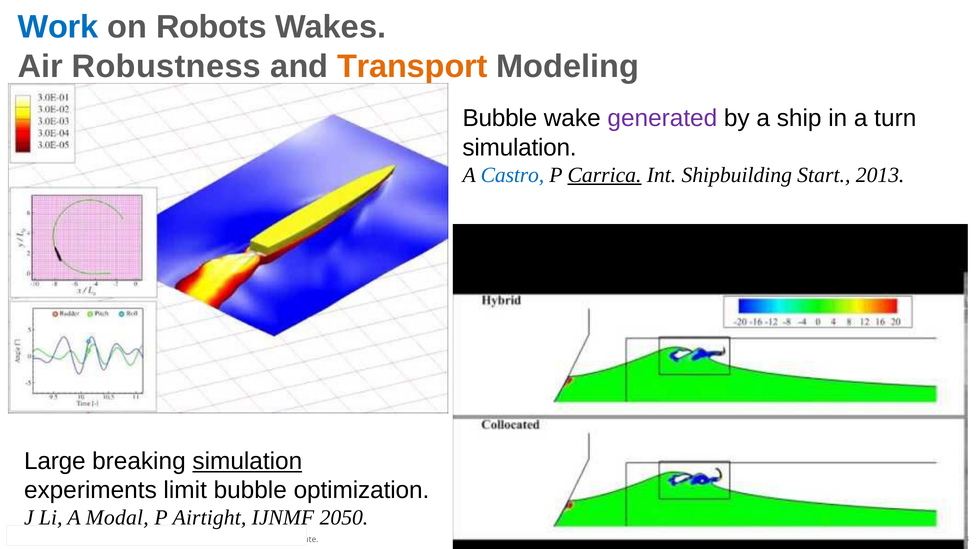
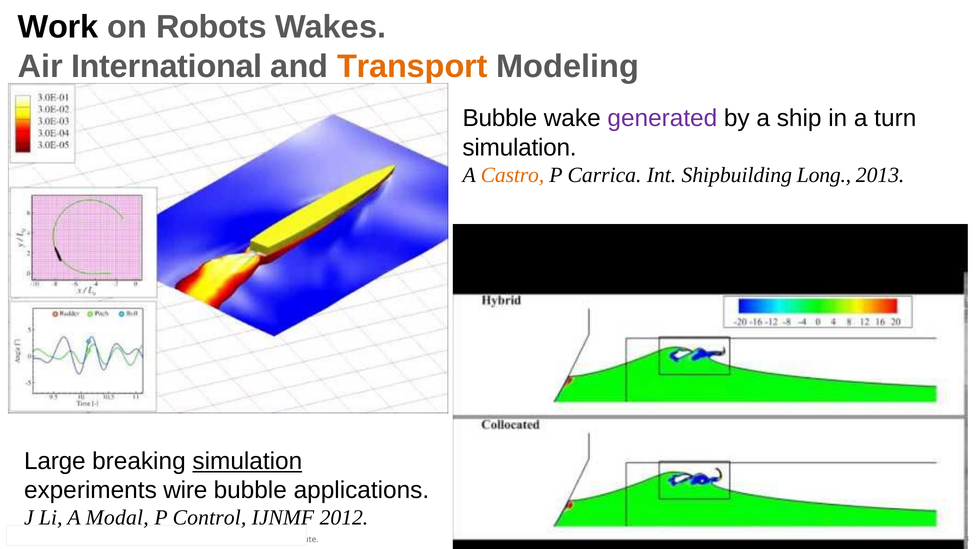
Work colour: blue -> black
Robustness: Robustness -> International
Castro colour: blue -> orange
Carrica underline: present -> none
Start: Start -> Long
limit: limit -> wire
optimization: optimization -> applications
Airtight: Airtight -> Control
2050: 2050 -> 2012
